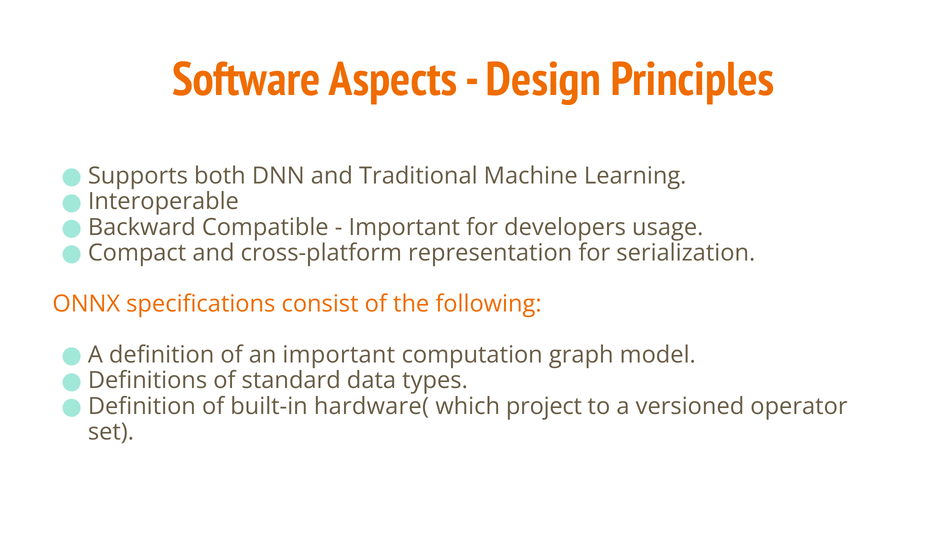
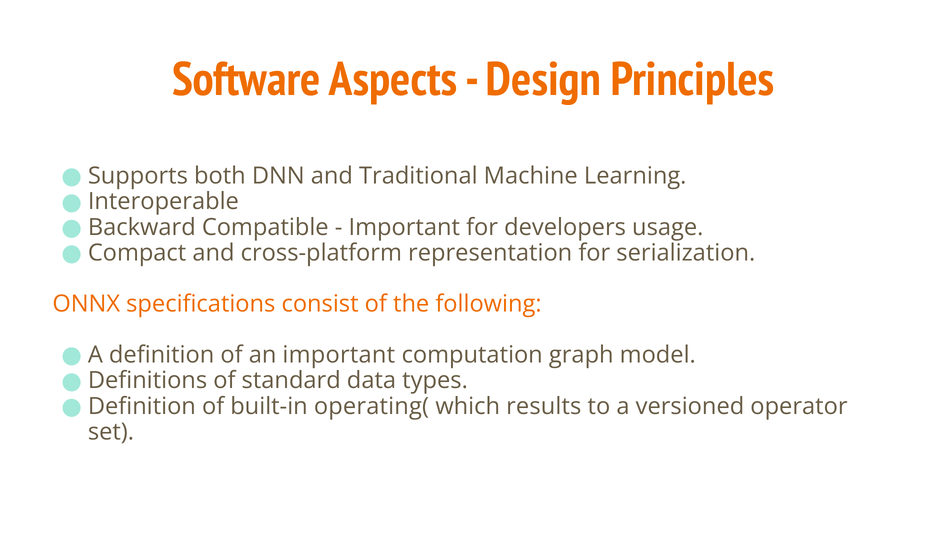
hardware(: hardware( -> operating(
project: project -> results
